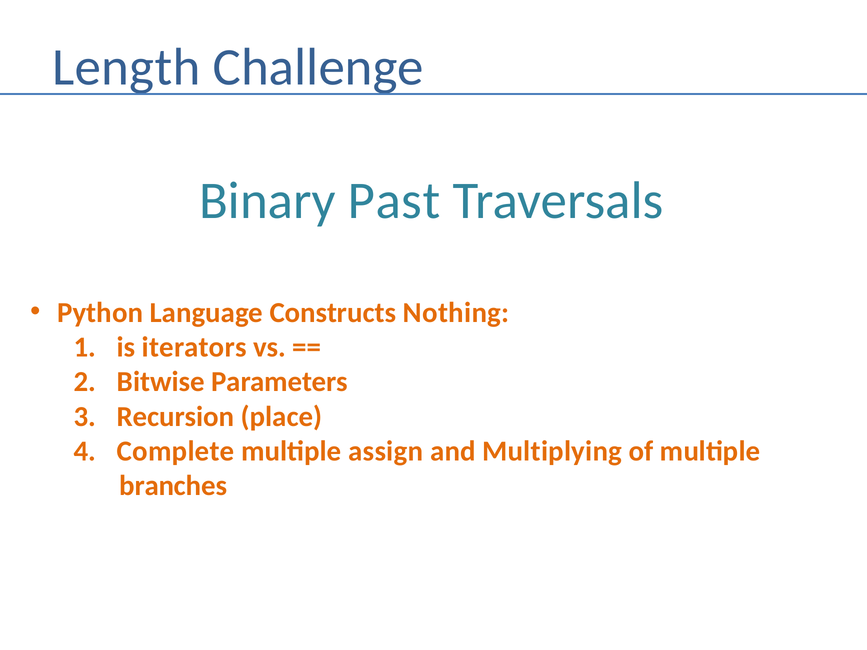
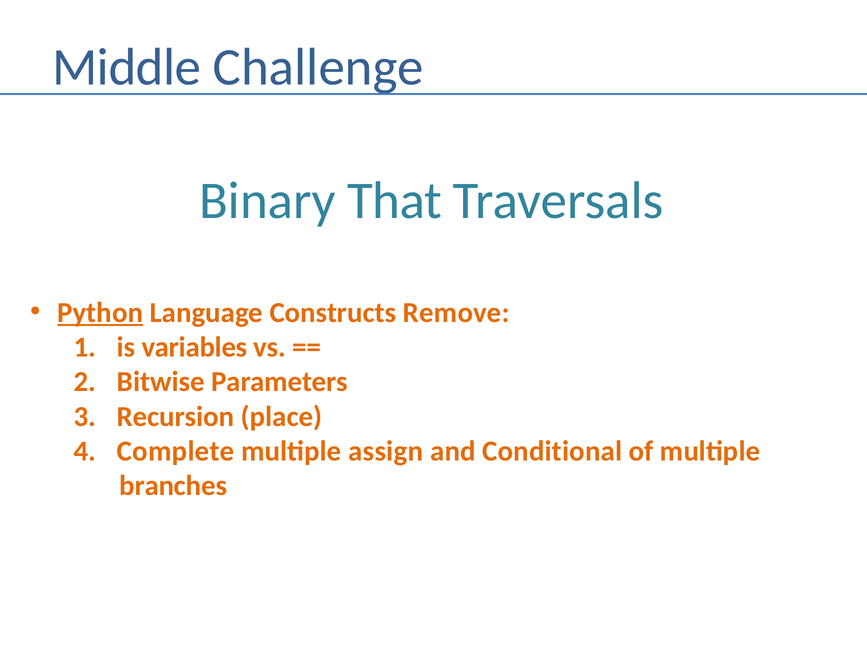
Length: Length -> Middle
Past: Past -> That
Python underline: none -> present
Nothing: Nothing -> Remove
iterators: iterators -> variables
Multiplying: Multiplying -> Conditional
